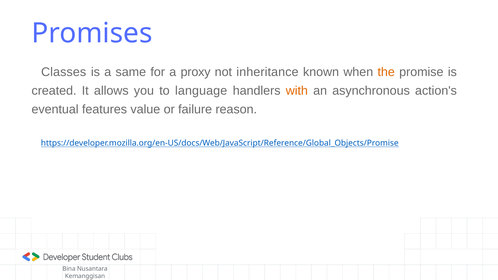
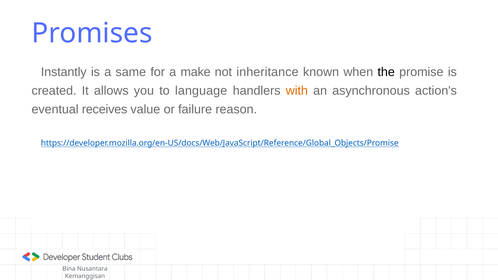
Classes: Classes -> Instantly
proxy: proxy -> make
the colour: orange -> black
features: features -> receives
